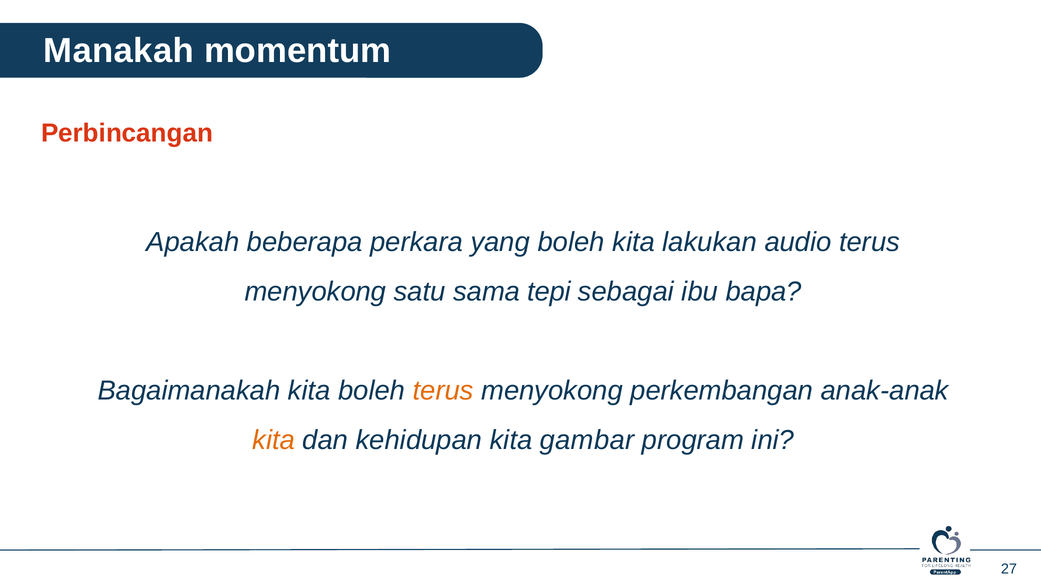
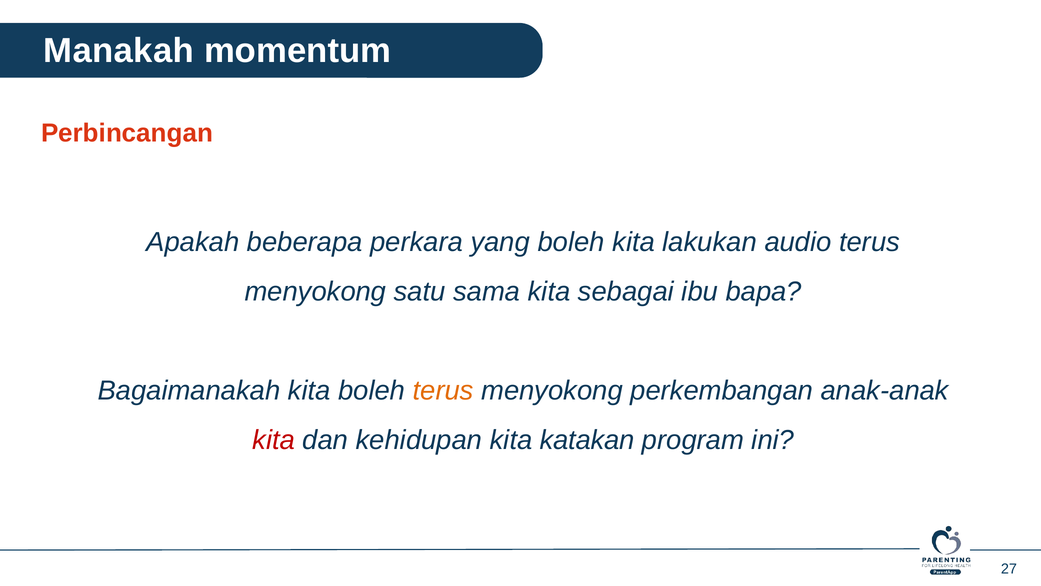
sama tepi: tepi -> kita
kita at (274, 440) colour: orange -> red
gambar: gambar -> katakan
